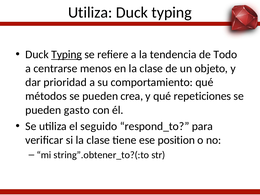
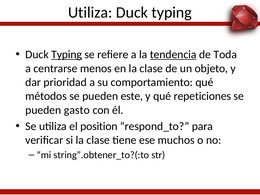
tendencia underline: none -> present
Todo: Todo -> Toda
crea: crea -> este
seguido: seguido -> position
position: position -> muchos
